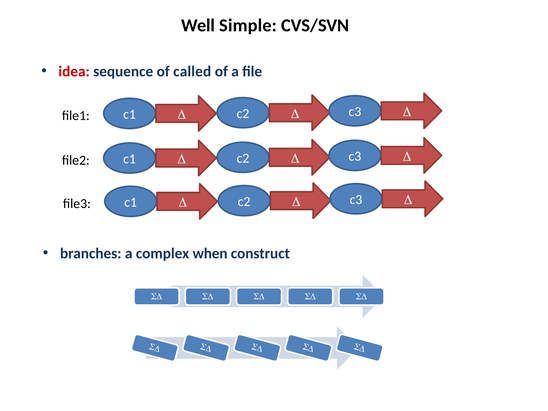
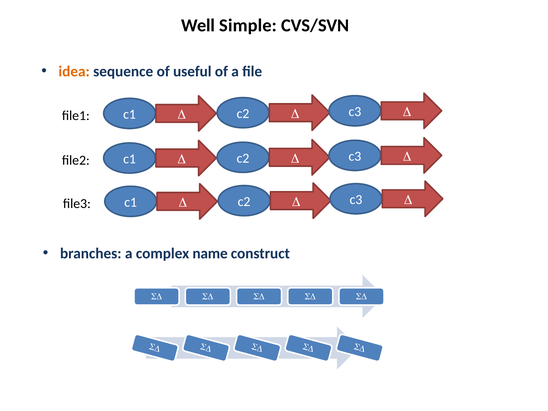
idea colour: red -> orange
called: called -> useful
when: when -> name
